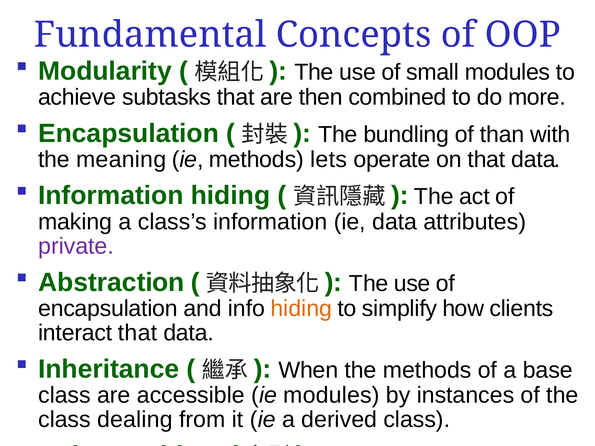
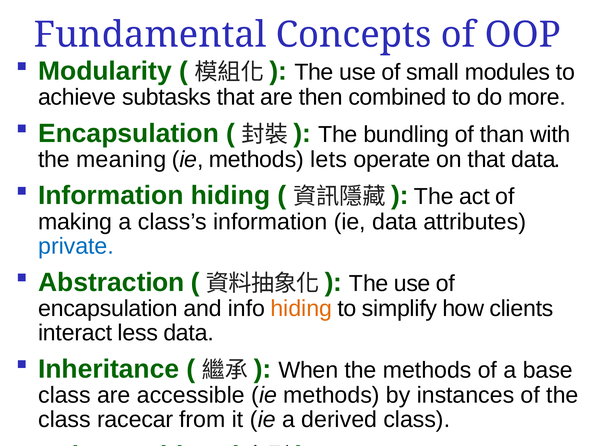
private colour: purple -> blue
interact that: that -> less
accessible ie modules: modules -> methods
dealing: dealing -> racecar
